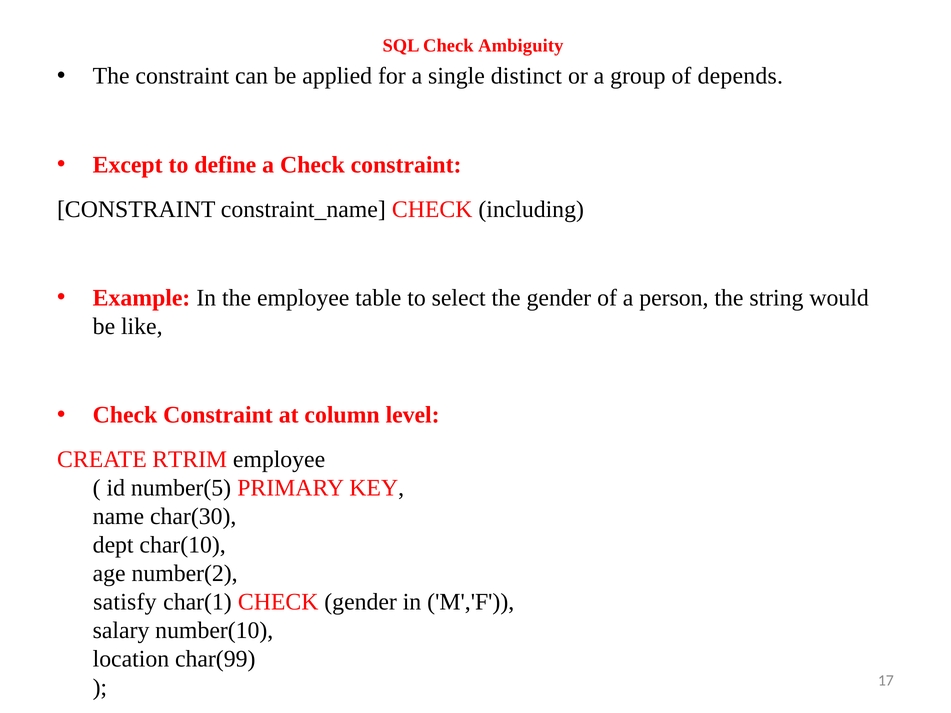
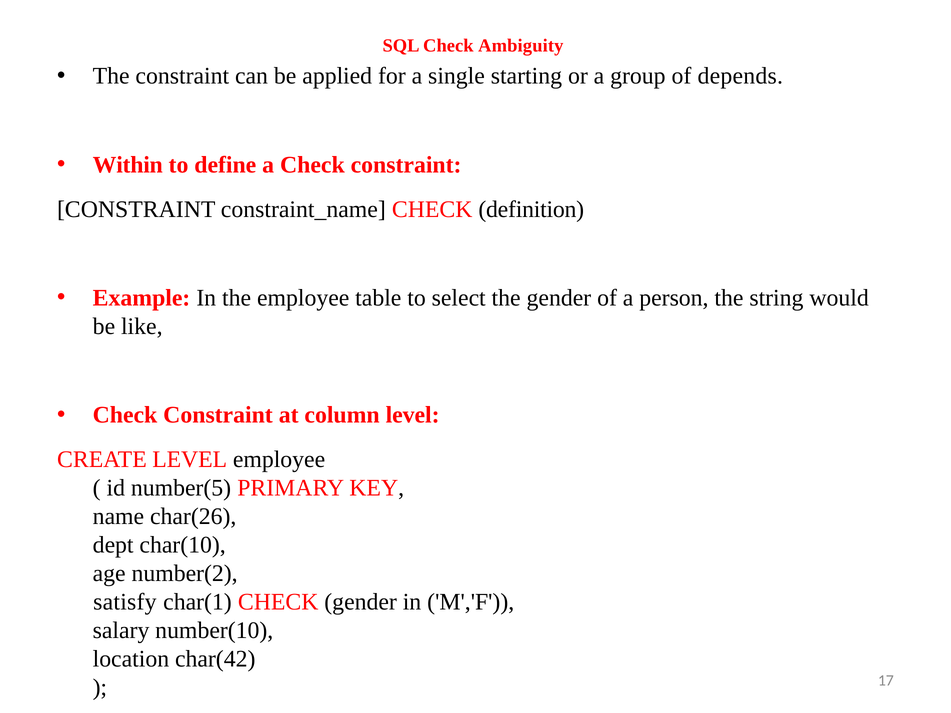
distinct: distinct -> starting
Except: Except -> Within
including: including -> definition
CREATE RTRIM: RTRIM -> LEVEL
char(30: char(30 -> char(26
char(99: char(99 -> char(42
